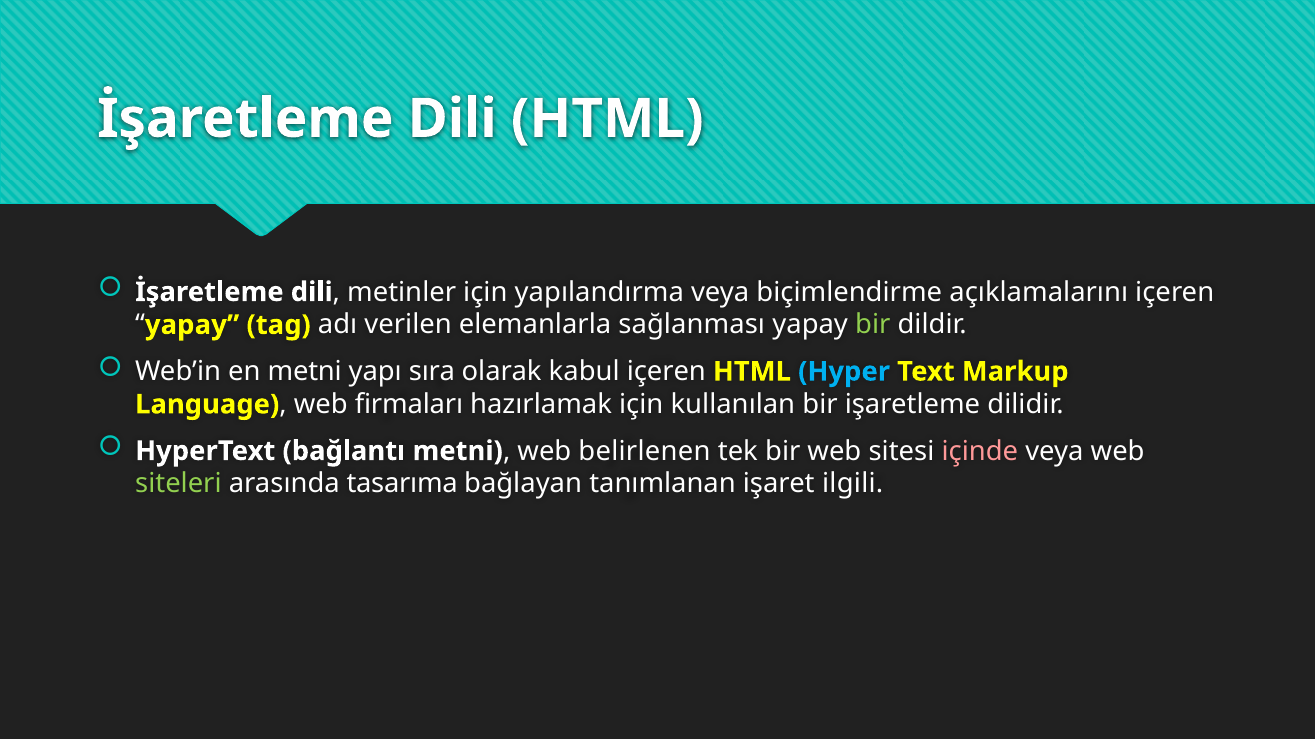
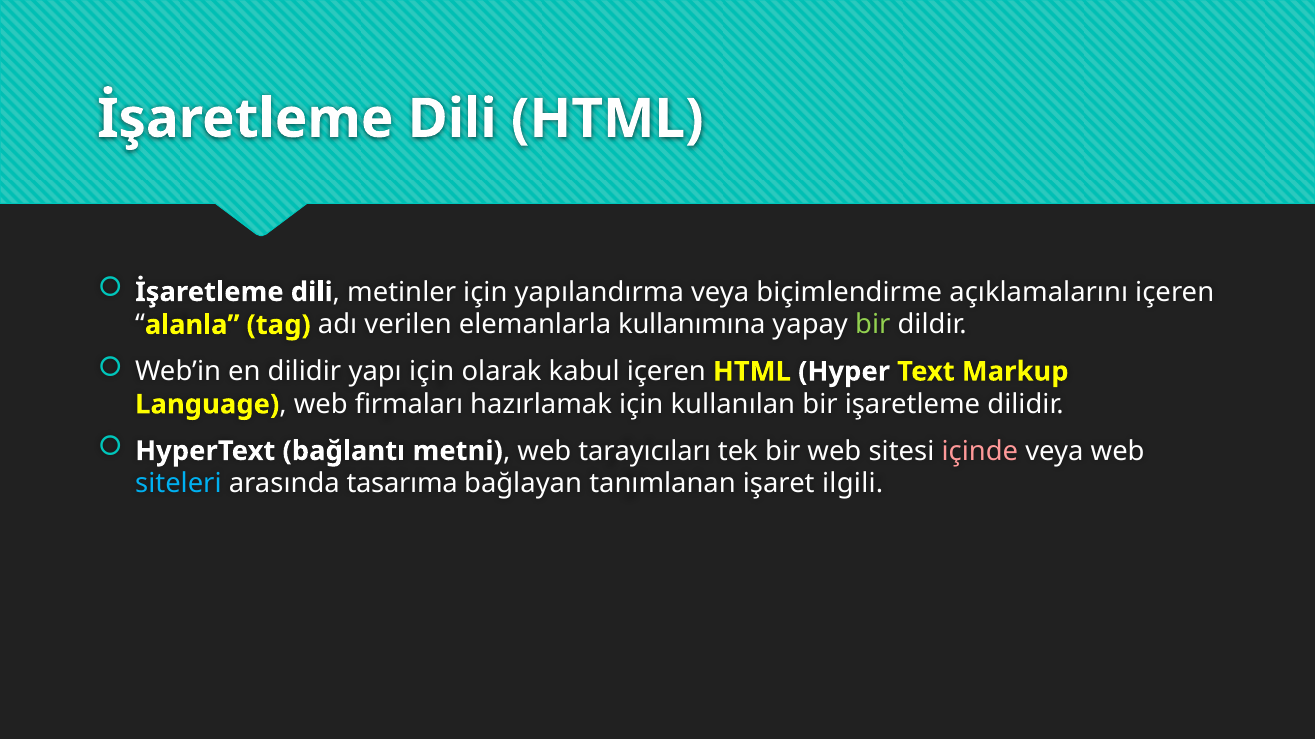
yapay at (192, 325): yapay -> alanla
sağlanması: sağlanması -> kullanımına
en metni: metni -> dilidir
yapı sıra: sıra -> için
Hyper colour: light blue -> white
belirlenen: belirlenen -> tarayıcıları
siteleri colour: light green -> light blue
